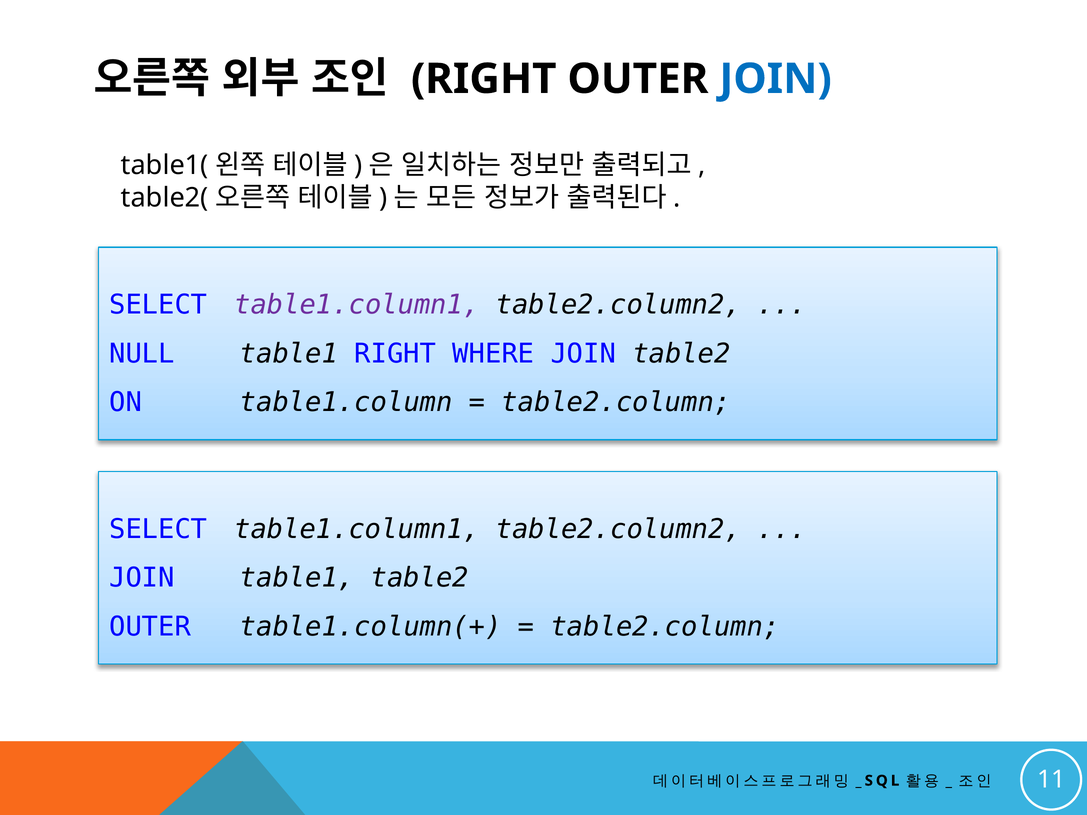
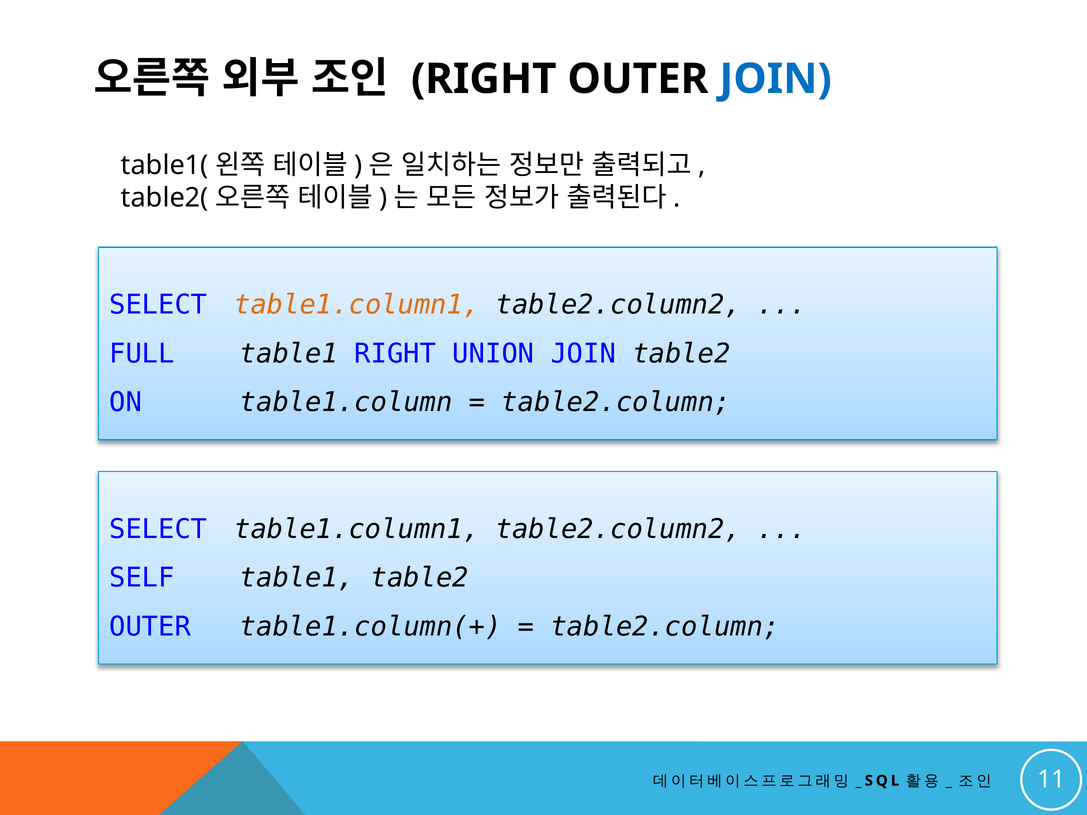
table1.column1 at (357, 305) colour: purple -> orange
NULL: NULL -> FULL
WHERE: WHERE -> UNION
JOIN at (142, 578): JOIN -> SELF
